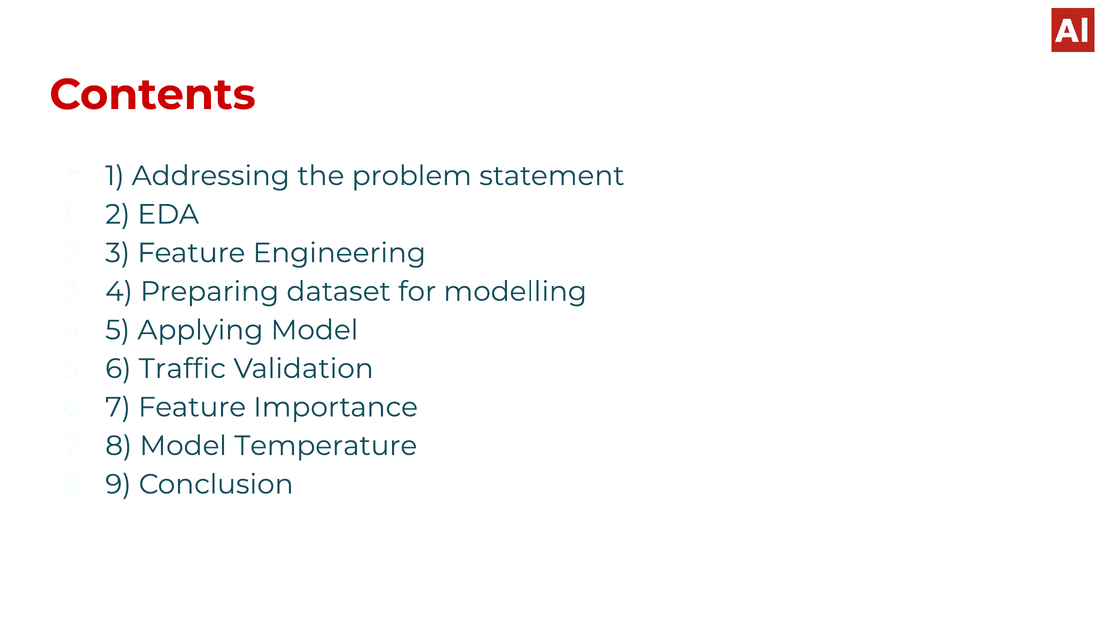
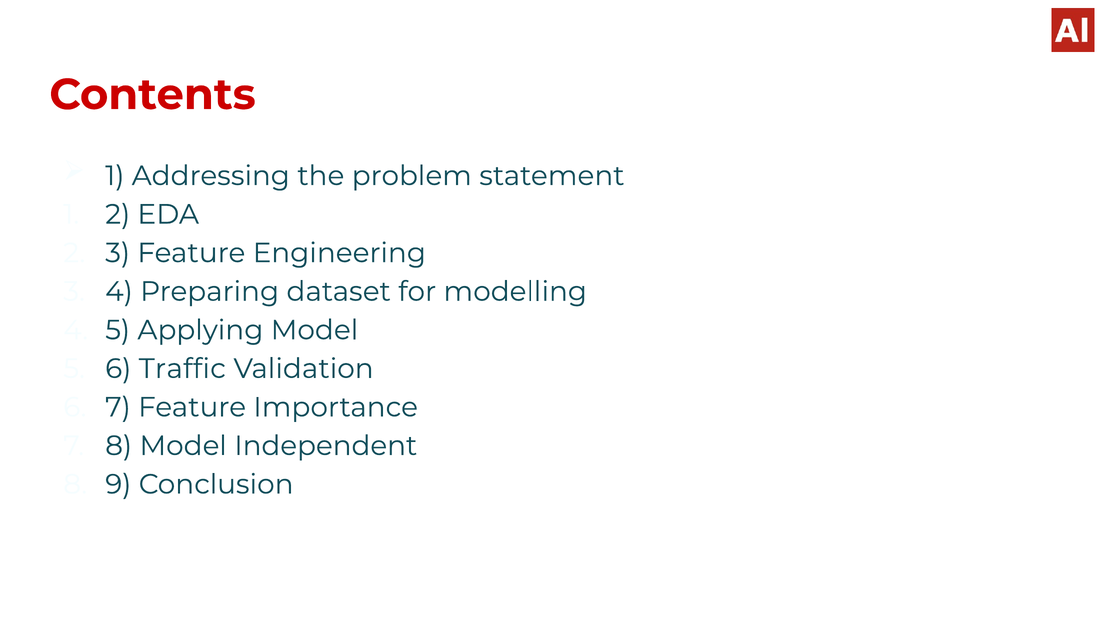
Temperature: Temperature -> Independent
